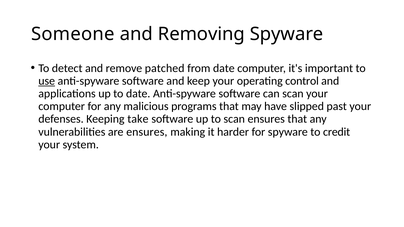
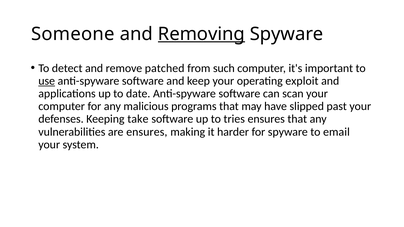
Removing underline: none -> present
from date: date -> such
control: control -> exploit
to scan: scan -> tries
credit: credit -> email
